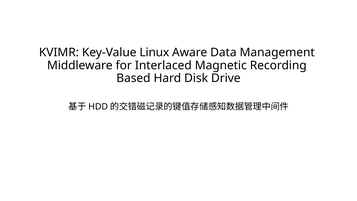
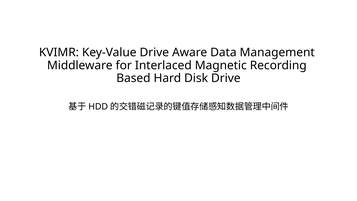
Key-Value Linux: Linux -> Drive
